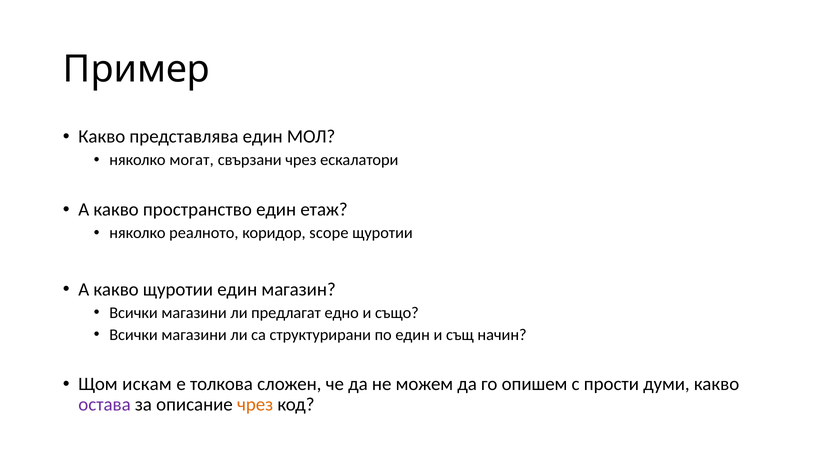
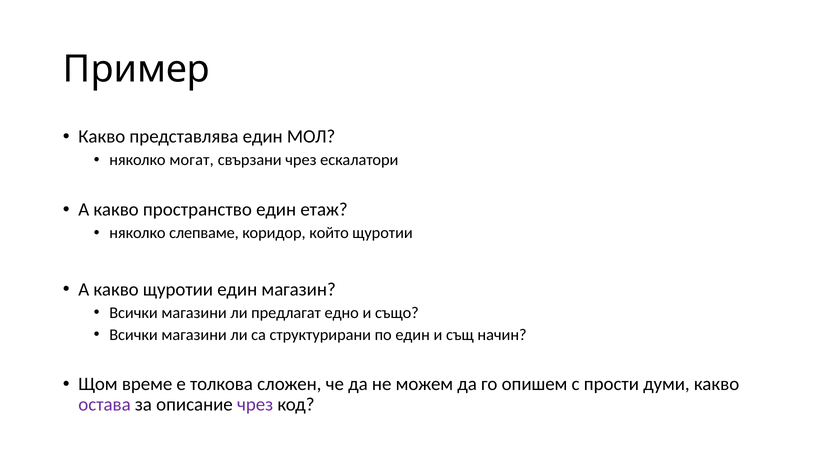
реалното: реалното -> слепваме
scope: scope -> който
искам: искам -> време
чрез at (255, 405) colour: orange -> purple
